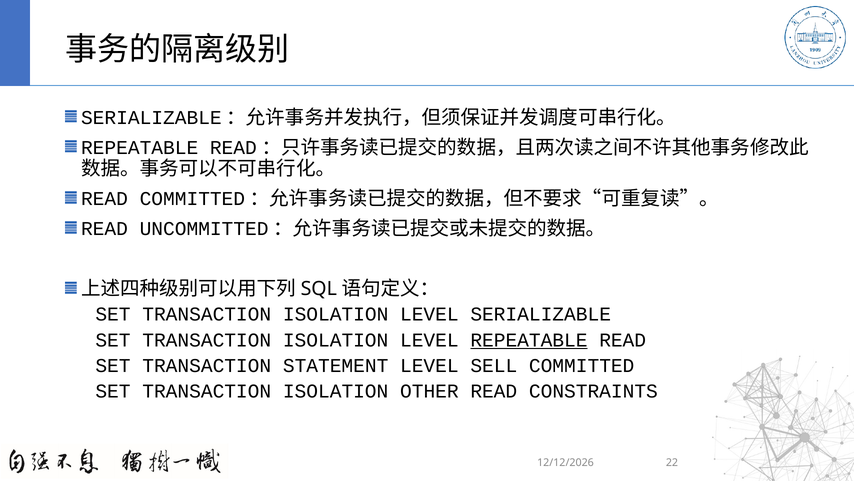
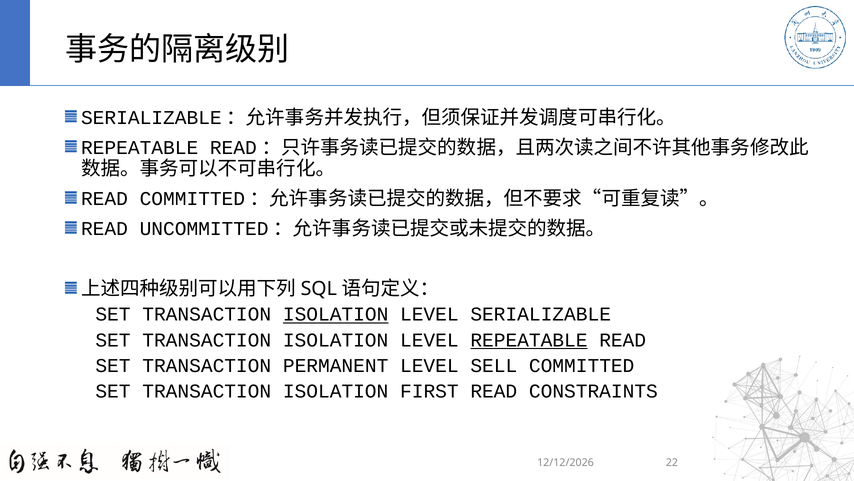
ISOLATION at (336, 314) underline: none -> present
STATEMENT: STATEMENT -> PERMANENT
OTHER: OTHER -> FIRST
